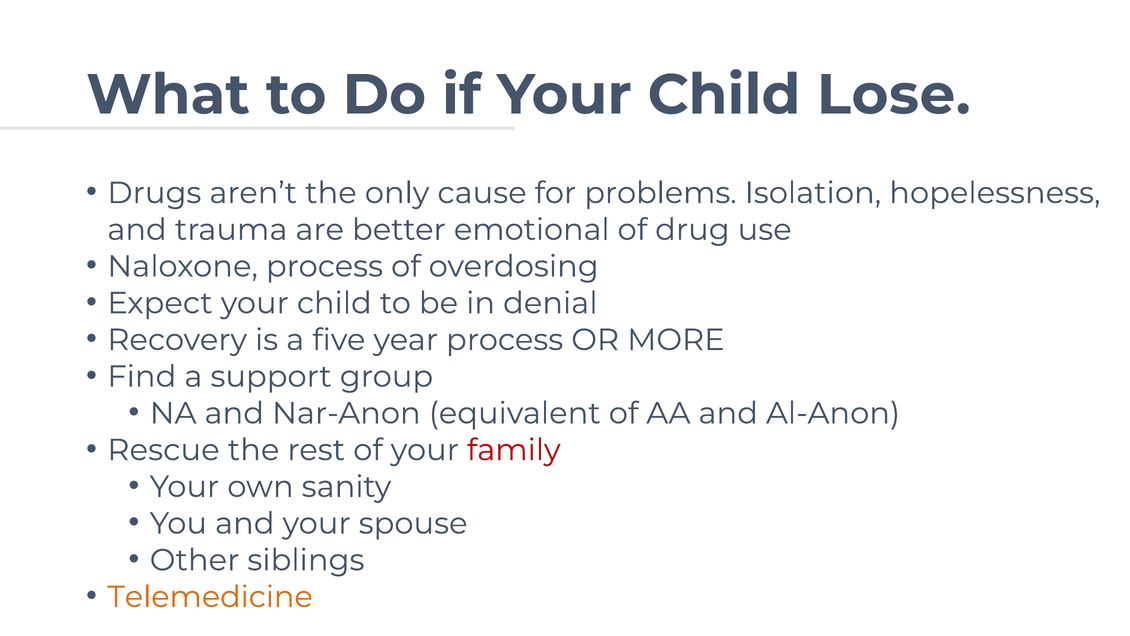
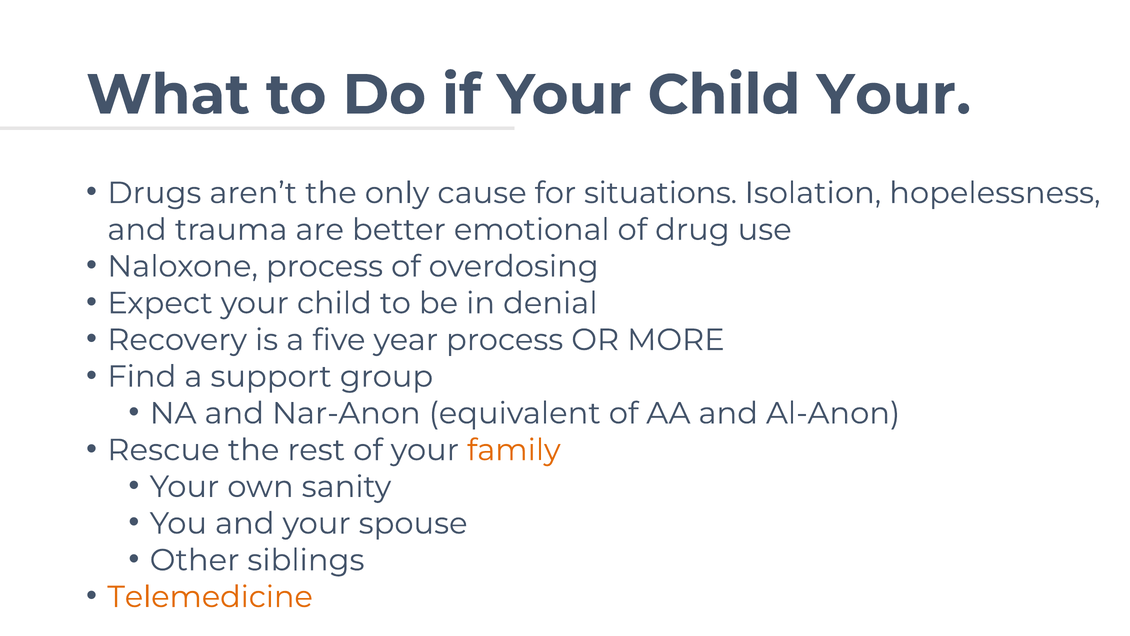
Child Lose: Lose -> Your
problems: problems -> situations
family colour: red -> orange
